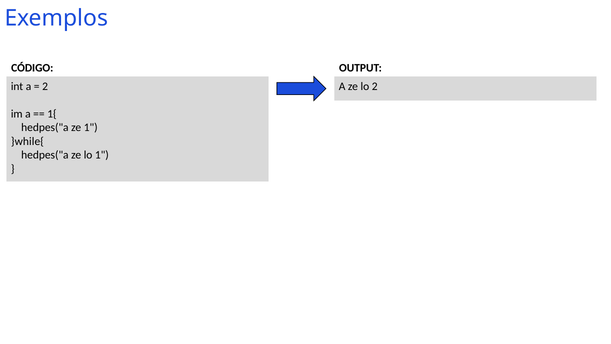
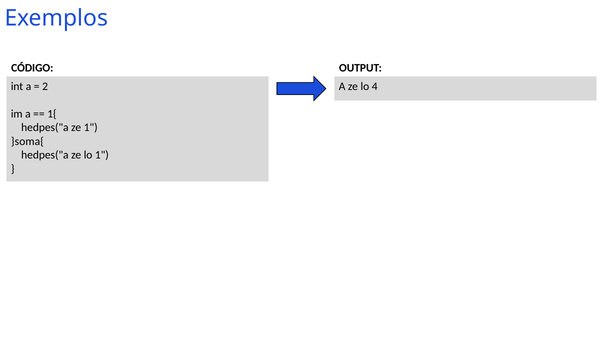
lo 2: 2 -> 4
}while{: }while{ -> }soma{
